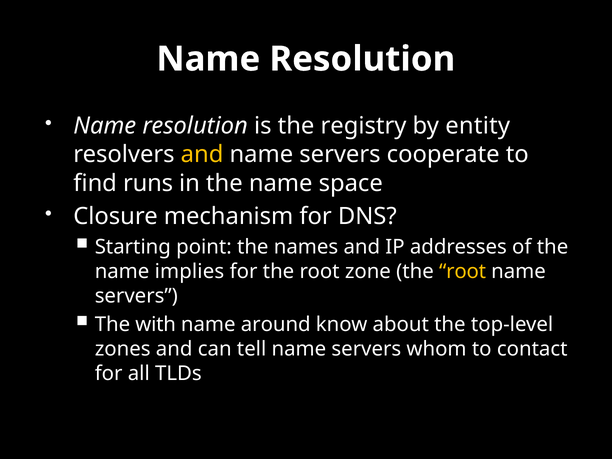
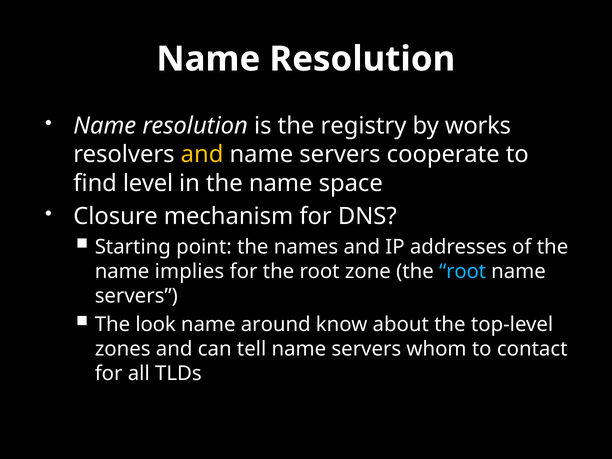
entity: entity -> works
runs: runs -> level
root at (463, 271) colour: yellow -> light blue
with: with -> look
